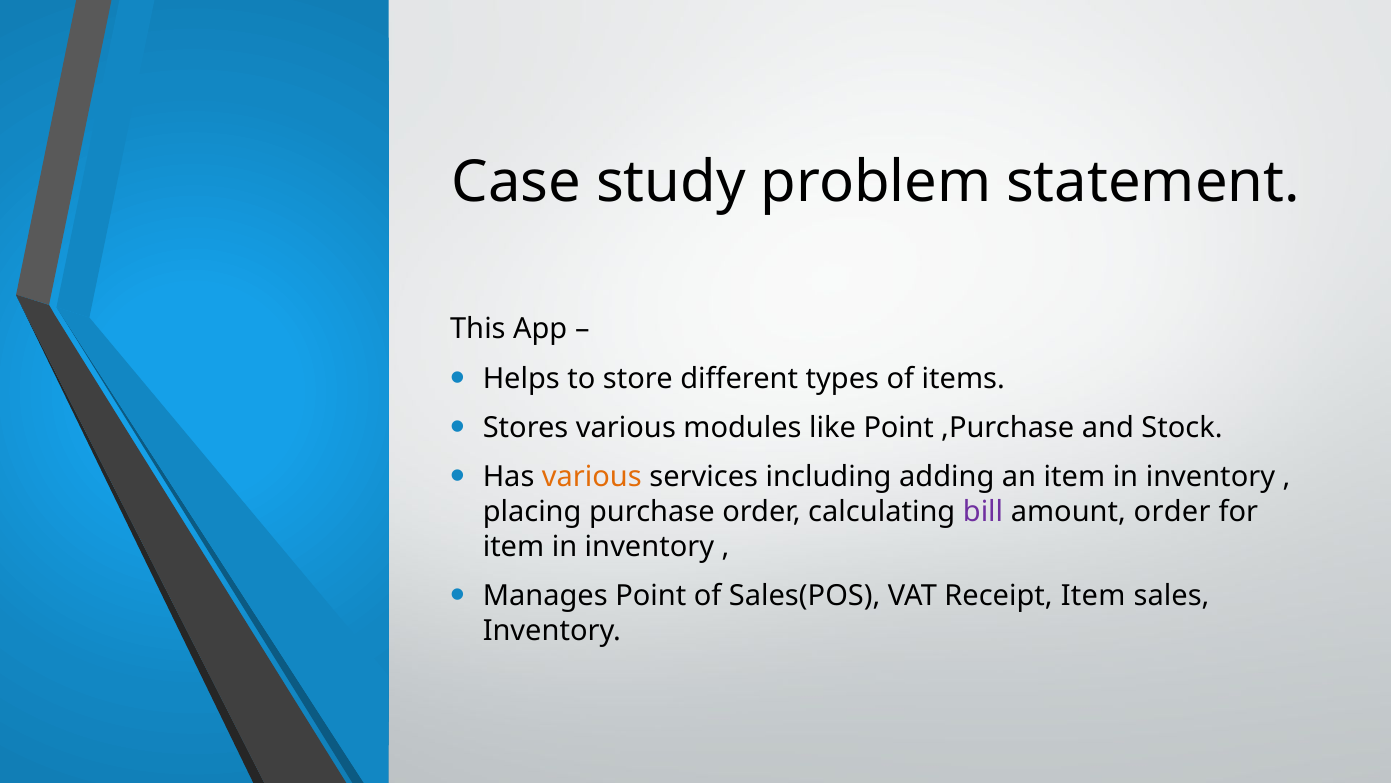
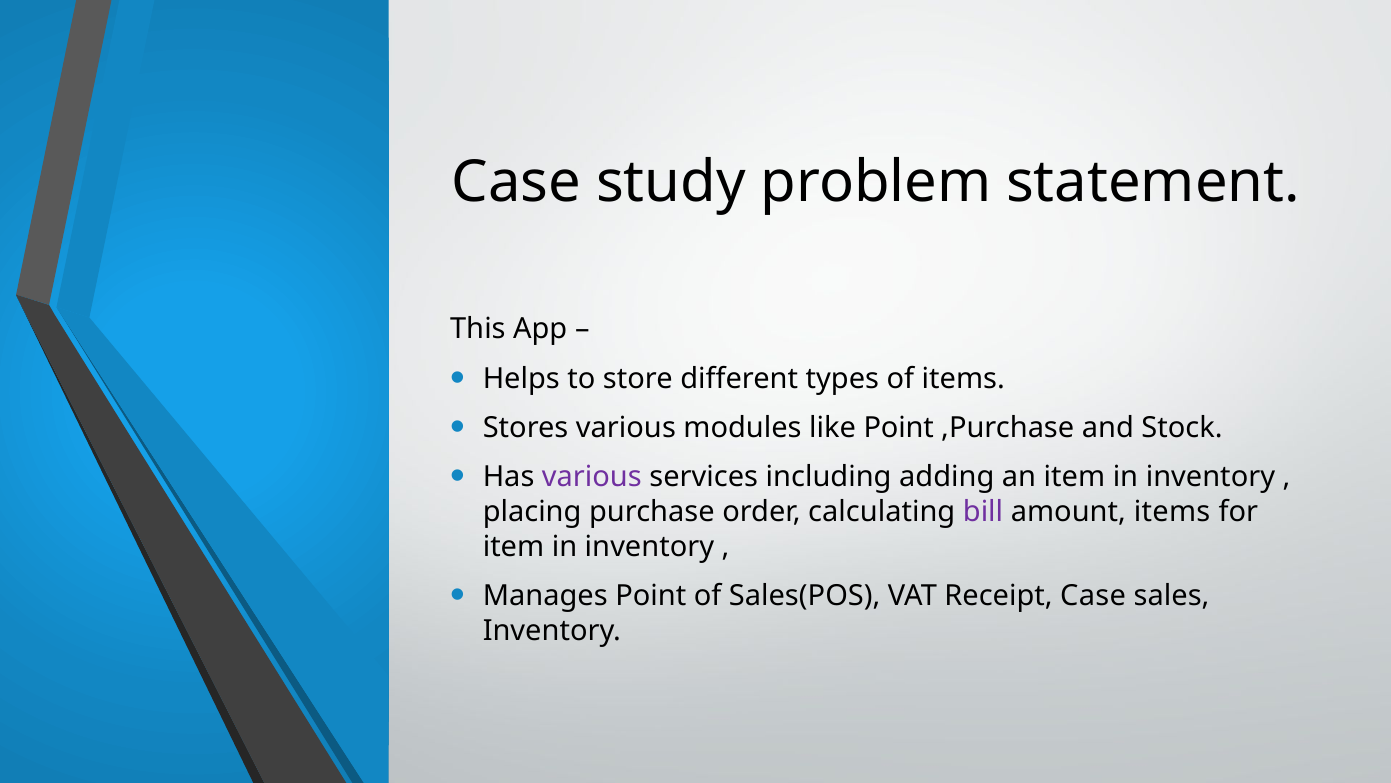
various at (592, 477) colour: orange -> purple
amount order: order -> items
Receipt Item: Item -> Case
